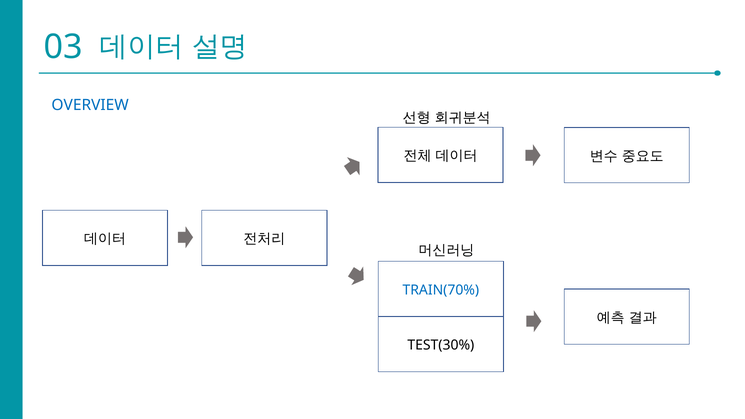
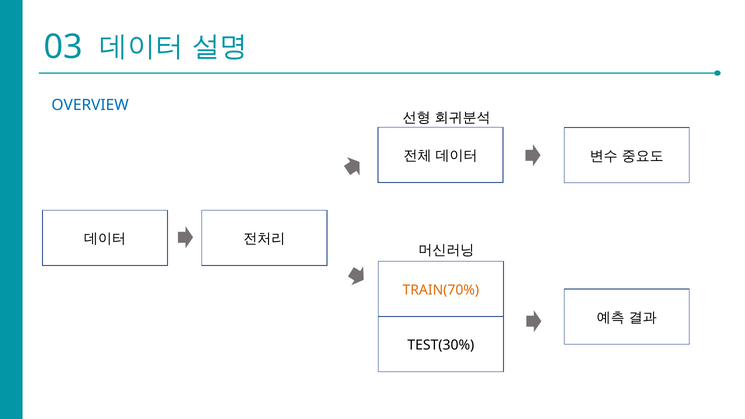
TRAIN(70% colour: blue -> orange
